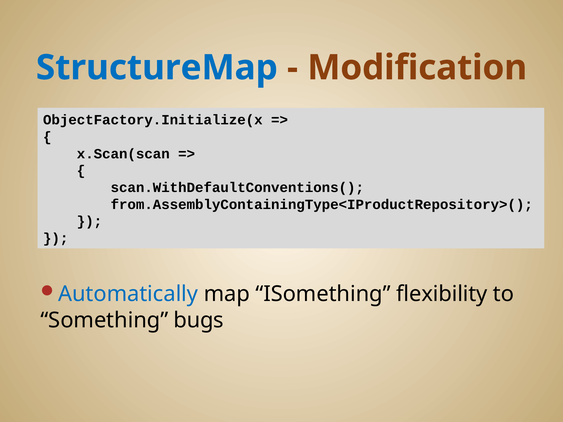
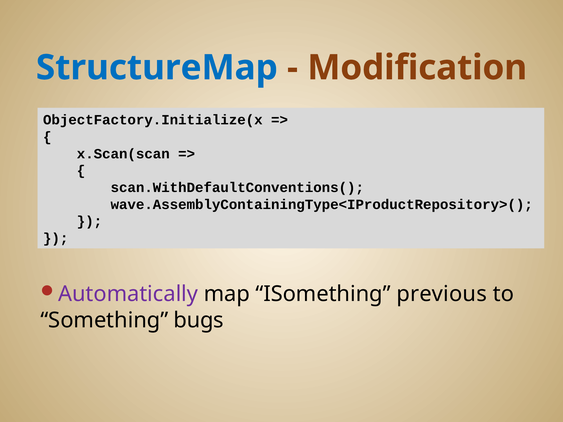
from.AssemblyContainingType<IProductRepository>(: from.AssemblyContainingType<IProductRepository>( -> wave.AssemblyContainingType<IProductRepository>(
Automatically colour: blue -> purple
flexibility: flexibility -> previous
